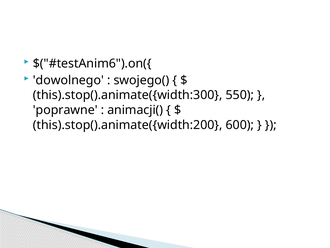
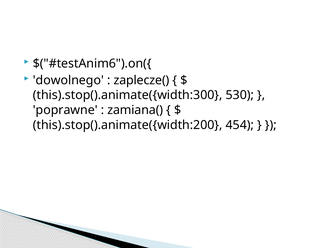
swojego(: swojego( -> zaplecze(
550: 550 -> 530
animacji(: animacji( -> zamiana(
600: 600 -> 454
